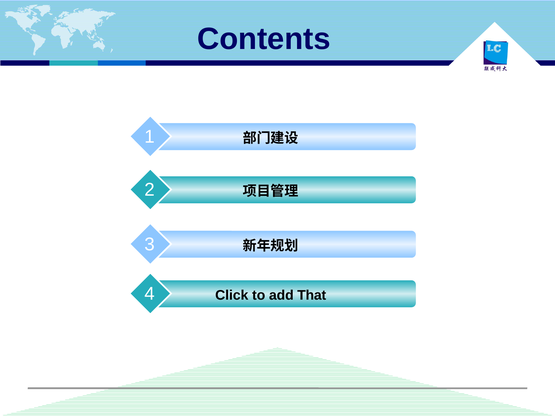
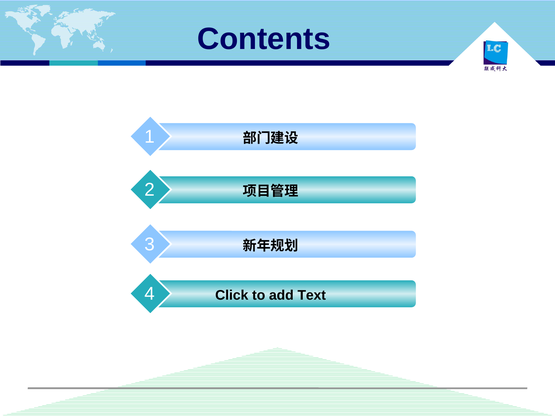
That: That -> Text
